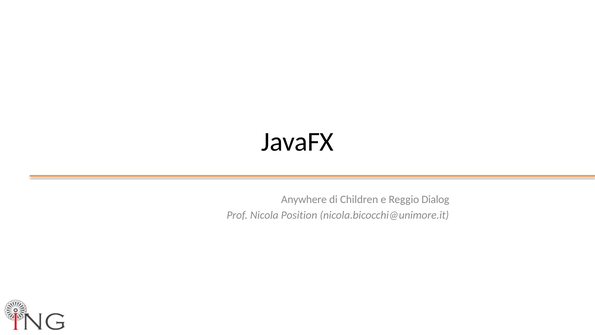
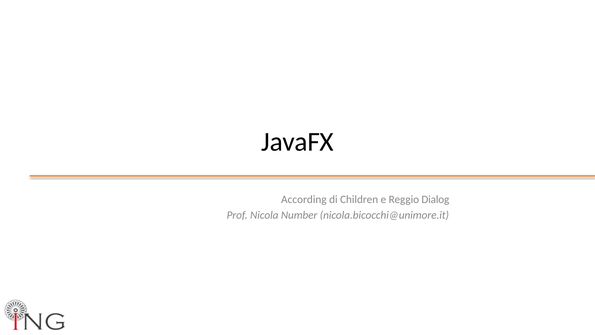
Anywhere: Anywhere -> According
Position: Position -> Number
